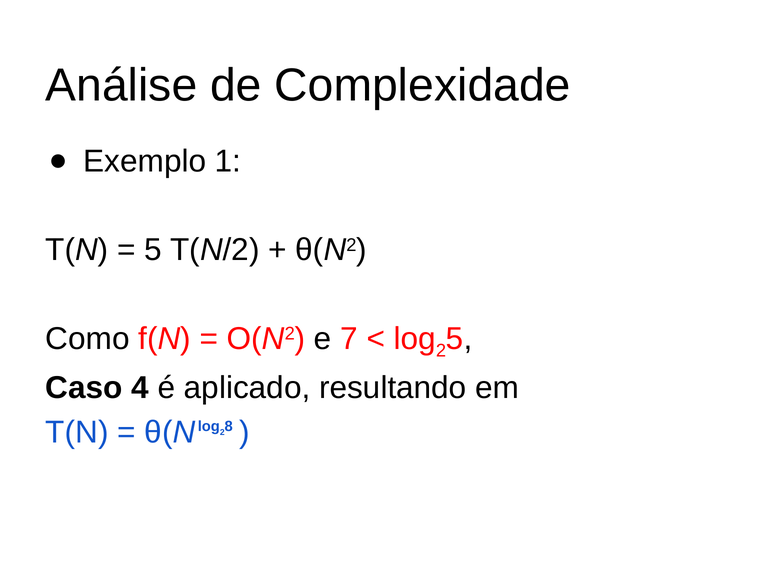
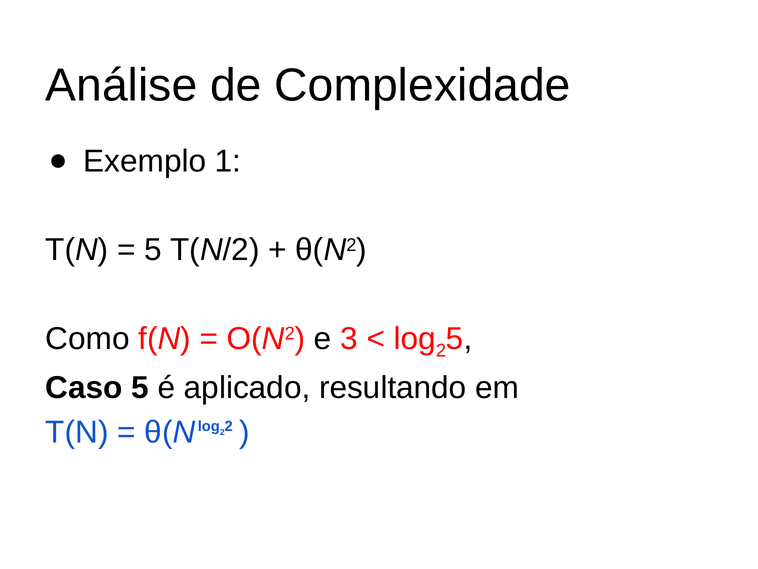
7: 7 -> 3
Caso 4: 4 -> 5
2 8: 8 -> 2
